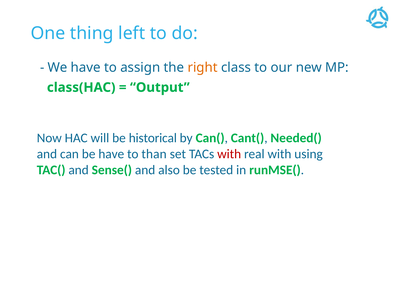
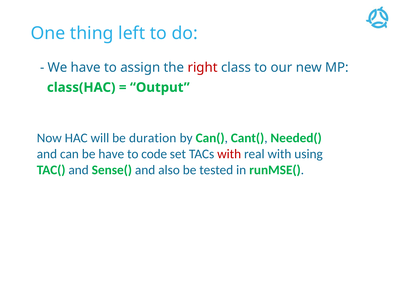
right colour: orange -> red
historical: historical -> duration
than: than -> code
